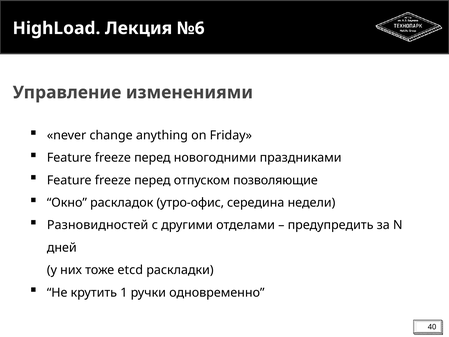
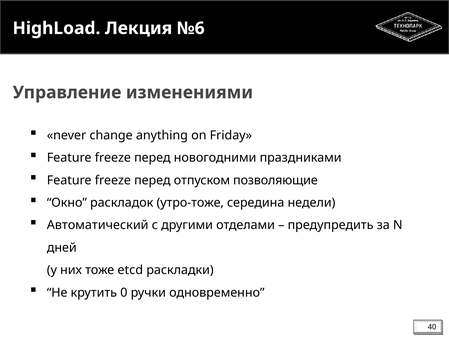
утро-офис: утро-офис -> утро-тоже
Разновидностей: Разновидностей -> Автоматический
1: 1 -> 0
